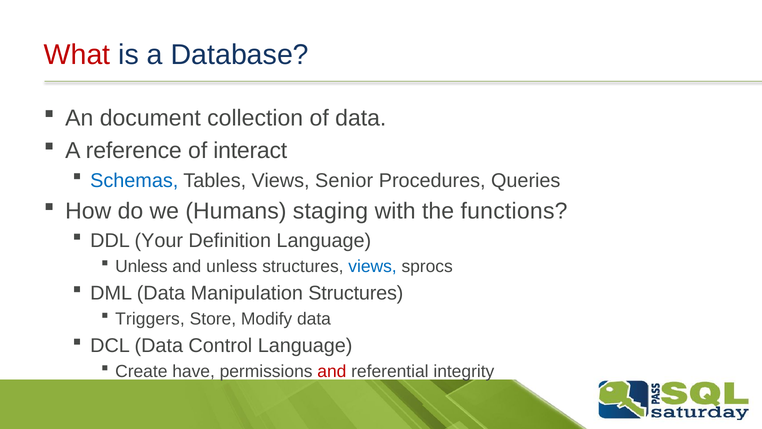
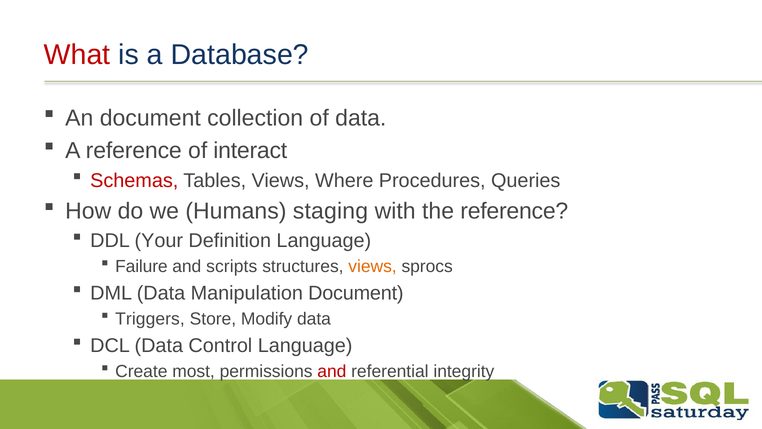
Schemas colour: blue -> red
Senior: Senior -> Where
the functions: functions -> reference
Unless at (141, 266): Unless -> Failure
and unless: unless -> scripts
views at (373, 266) colour: blue -> orange
Manipulation Structures: Structures -> Document
have: have -> most
